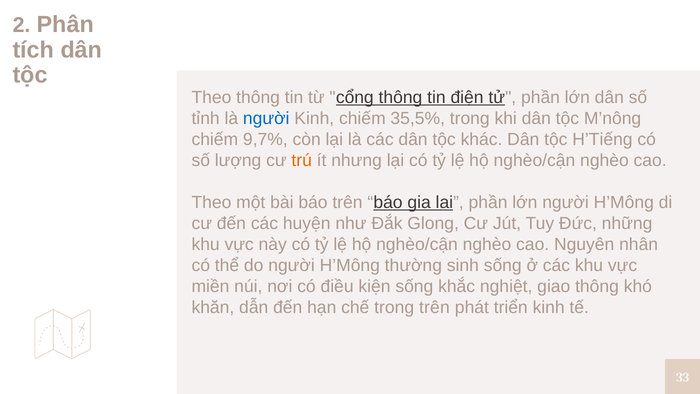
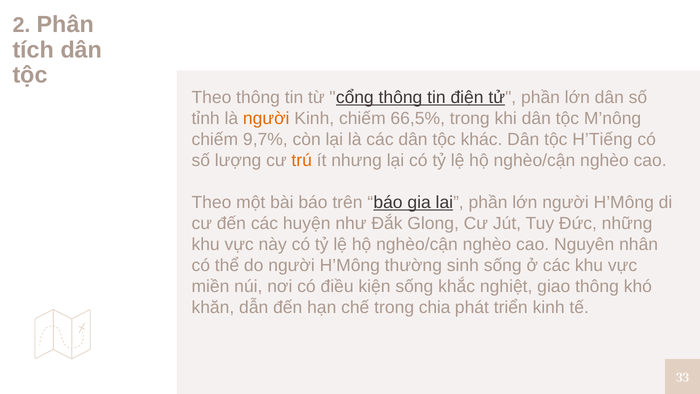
người at (266, 118) colour: blue -> orange
35,5%: 35,5% -> 66,5%
trong trên: trên -> chia
